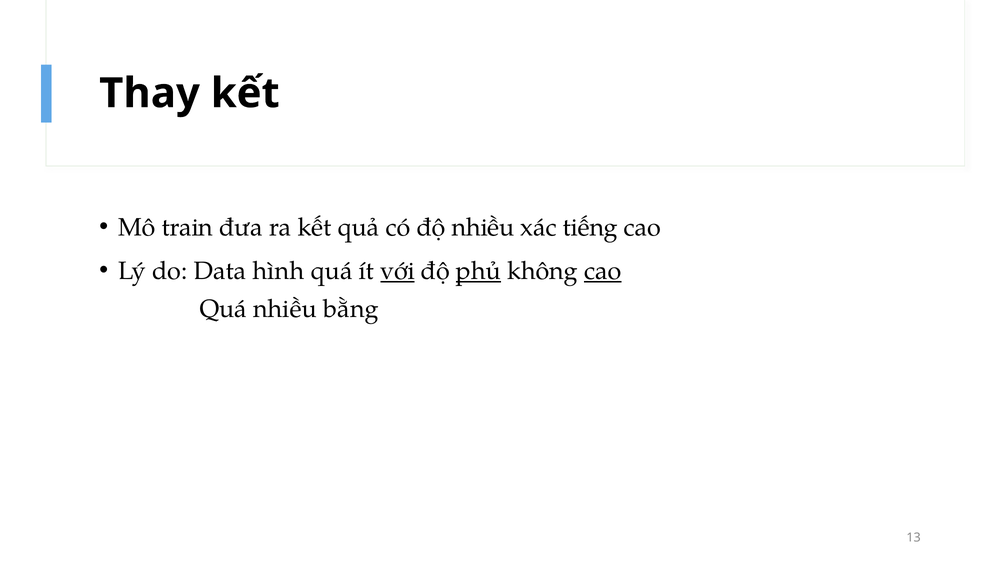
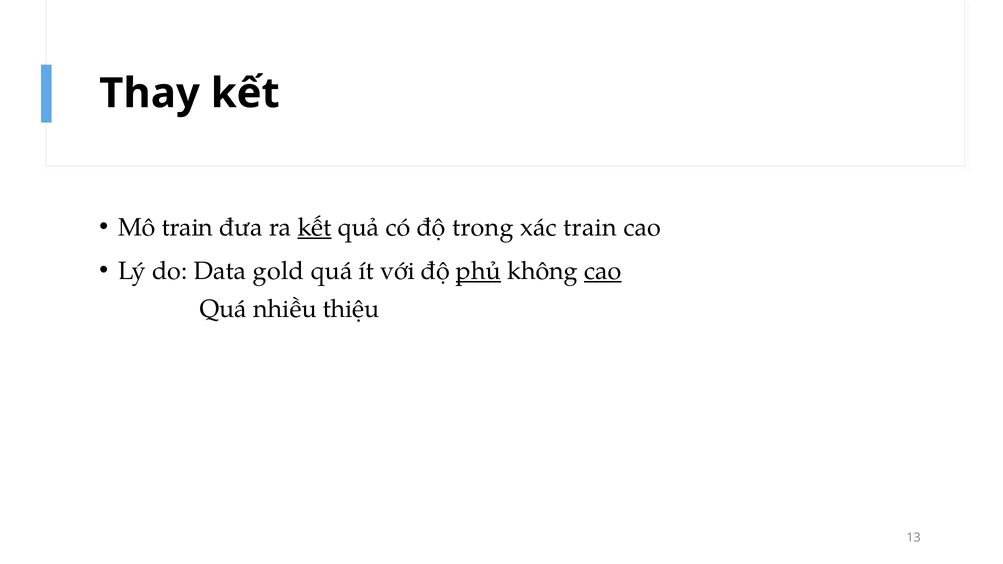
kết at (314, 227) underline: none -> present
độ nhiều: nhiều -> trong
xác tiếng: tiếng -> train
hình: hình -> gold
với underline: present -> none
bằng: bằng -> thiệu
